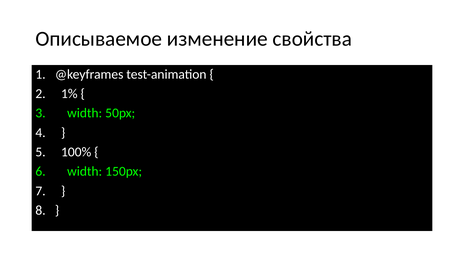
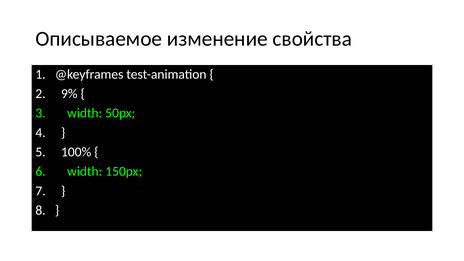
1%: 1% -> 9%
